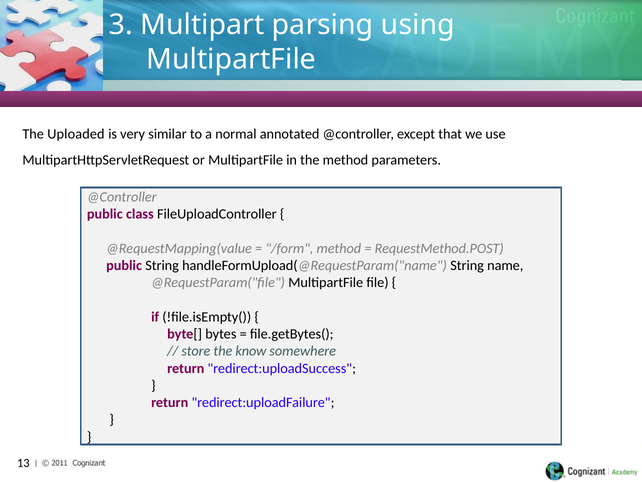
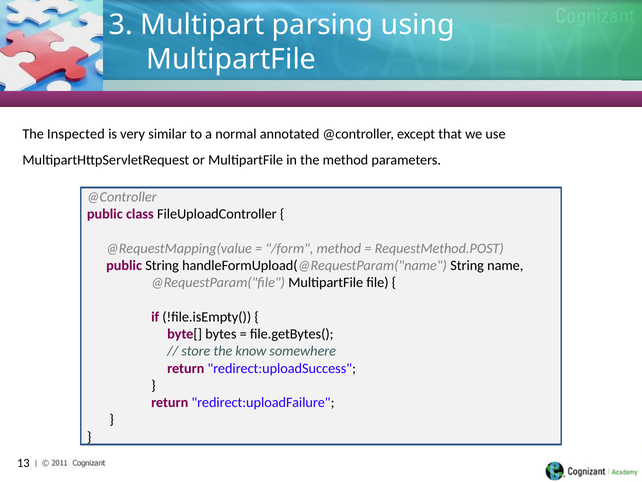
Uploaded: Uploaded -> Inspected
